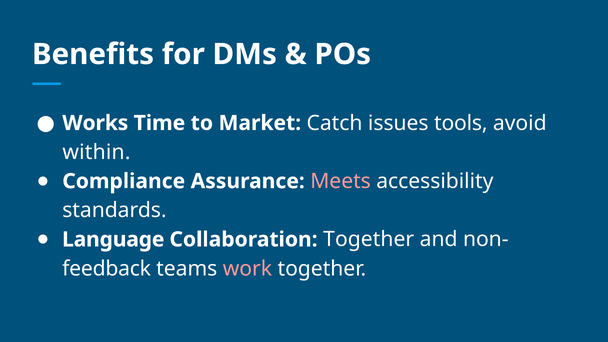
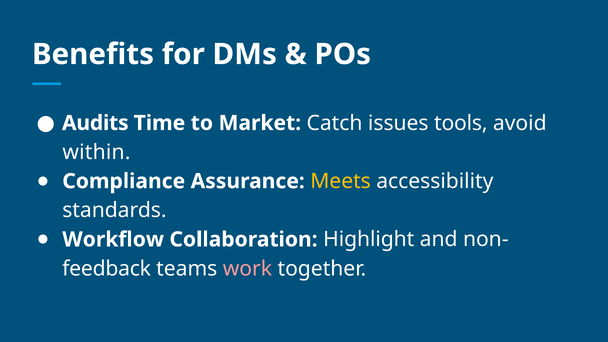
Works: Works -> Audits
Meets colour: pink -> yellow
Language: Language -> Workflow
Collaboration Together: Together -> Highlight
